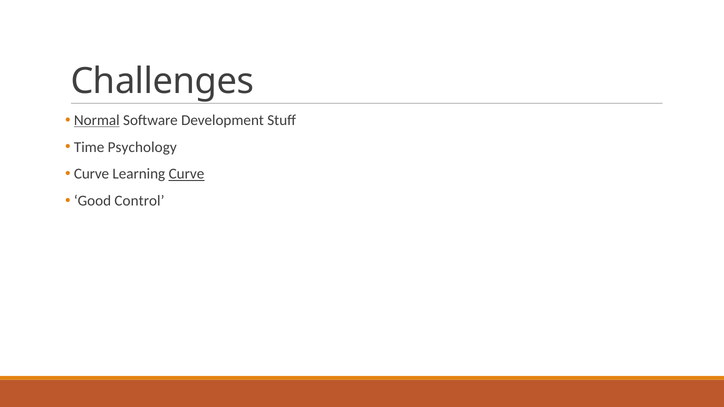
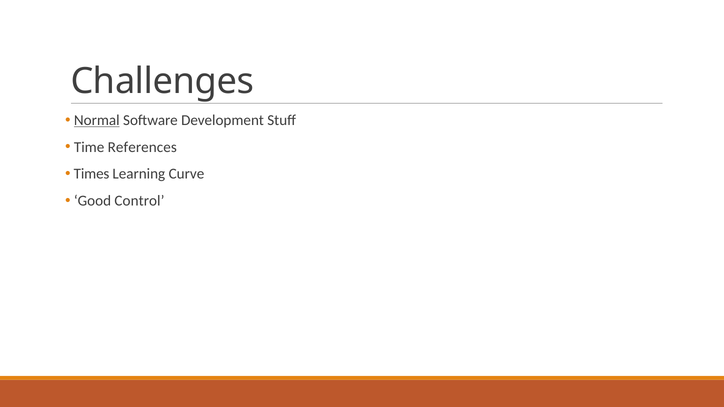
Psychology: Psychology -> References
Curve at (92, 174): Curve -> Times
Curve at (186, 174) underline: present -> none
